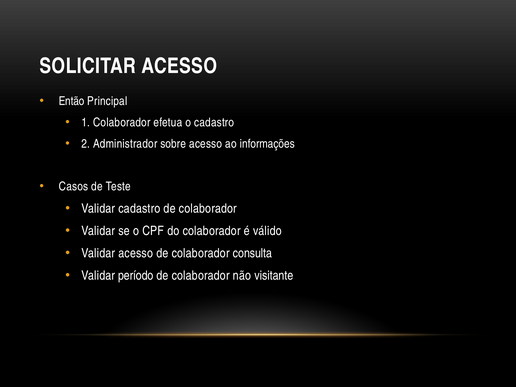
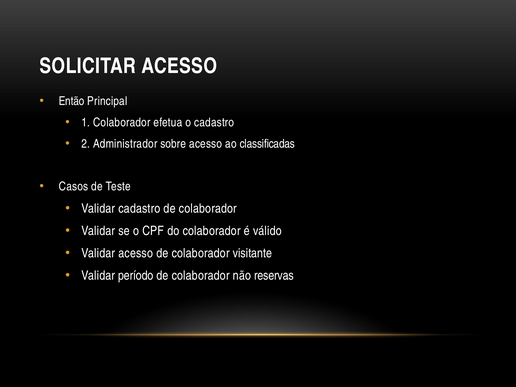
informações: informações -> classificadas
consulta: consulta -> visitante
visitante: visitante -> reservas
